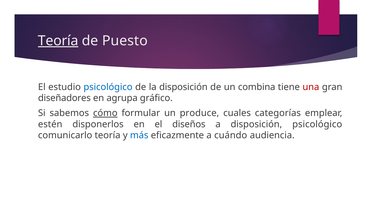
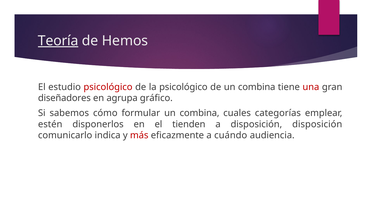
Puesto: Puesto -> Hemos
psicológico at (108, 87) colour: blue -> red
la disposición: disposición -> psicológico
cómo underline: present -> none
formular un produce: produce -> combina
diseños: diseños -> tienden
disposición psicológico: psicológico -> disposición
comunicarlo teoría: teoría -> indica
más colour: blue -> red
